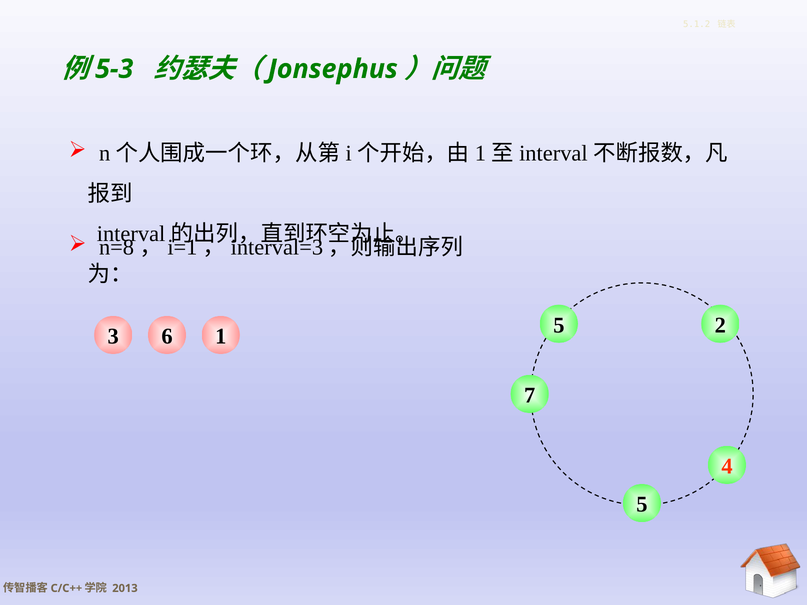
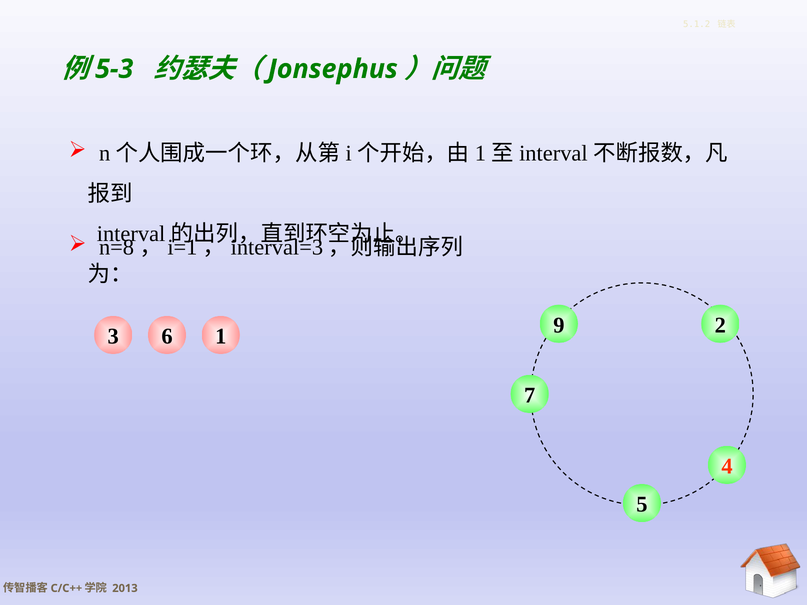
6 5: 5 -> 9
